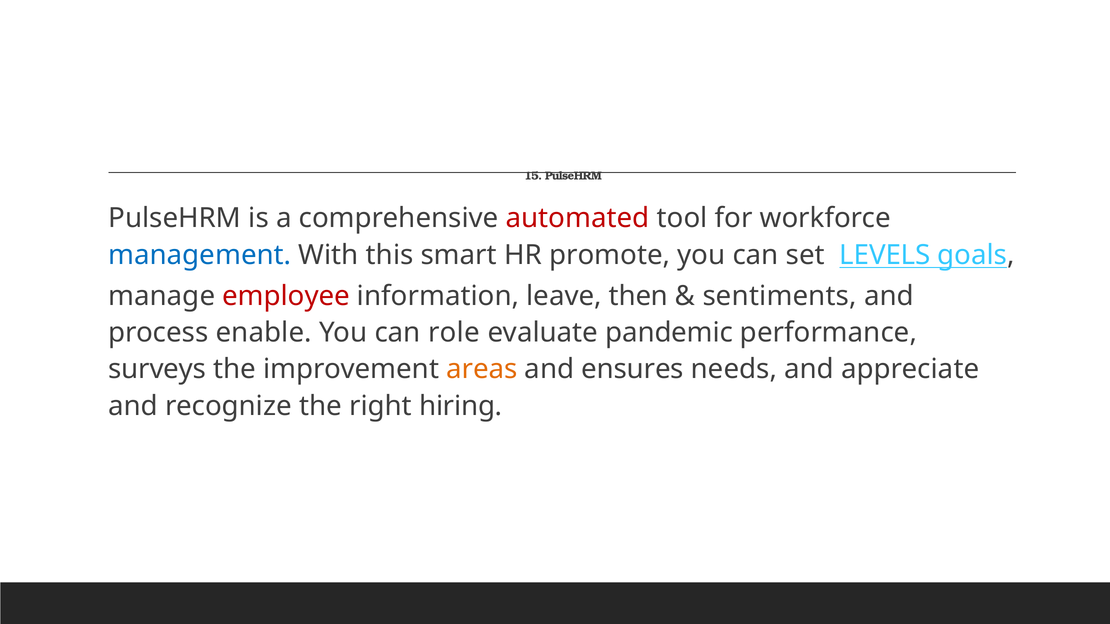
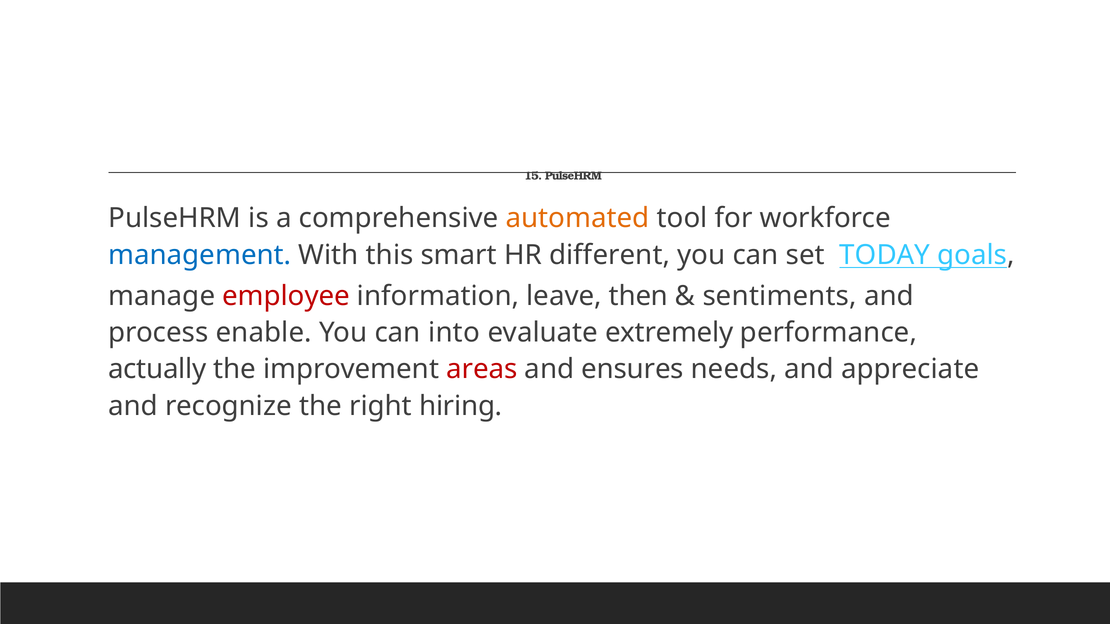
automated colour: red -> orange
promote: promote -> different
LEVELS: LEVELS -> TODAY
role: role -> into
pandemic: pandemic -> extremely
surveys: surveys -> actually
areas colour: orange -> red
